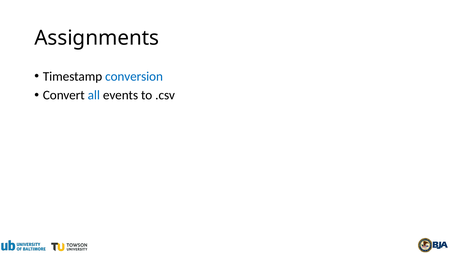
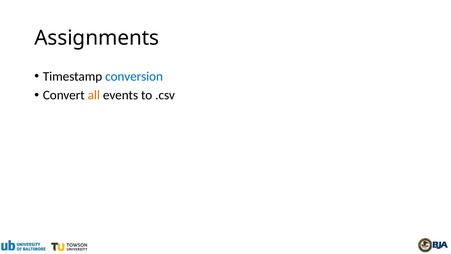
all colour: blue -> orange
